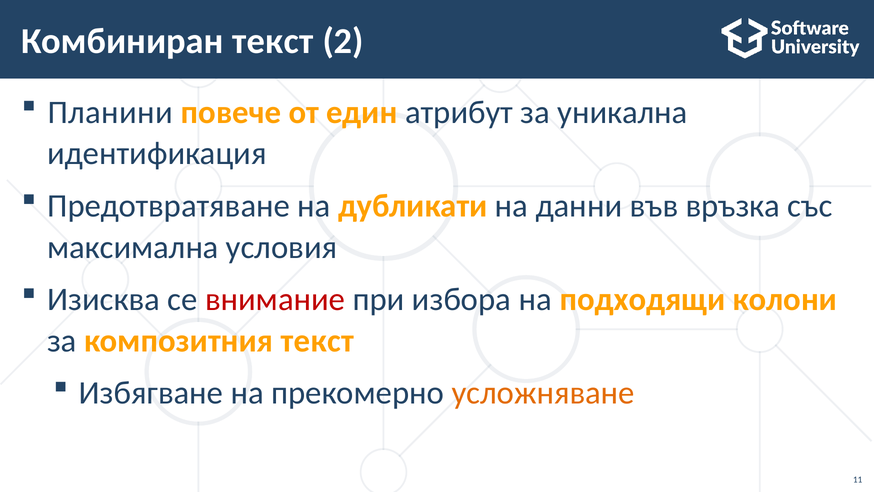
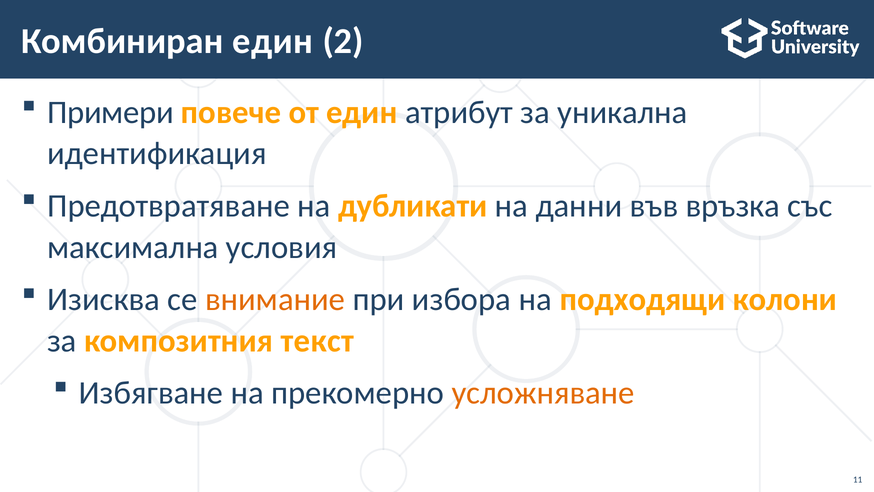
Комбиниран текст: текст -> един
Планини: Планини -> Примери
внимание colour: red -> orange
